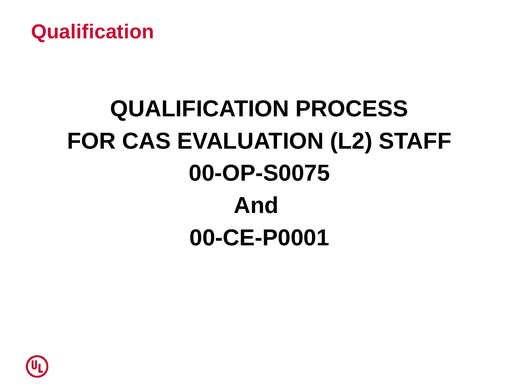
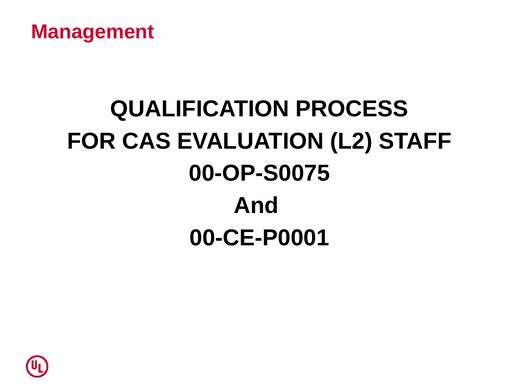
Qualification at (93, 32): Qualification -> Management
